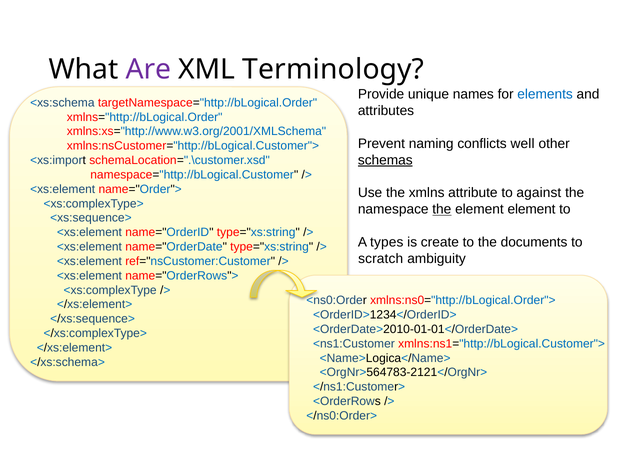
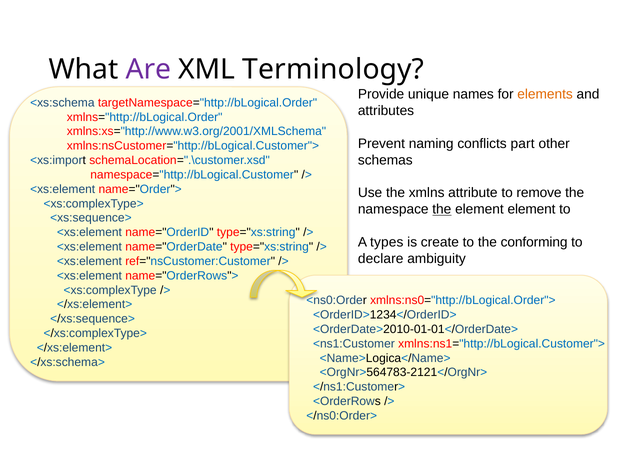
elements colour: blue -> orange
well: well -> part
schemas underline: present -> none
against: against -> remove
documents: documents -> conforming
scratch: scratch -> declare
